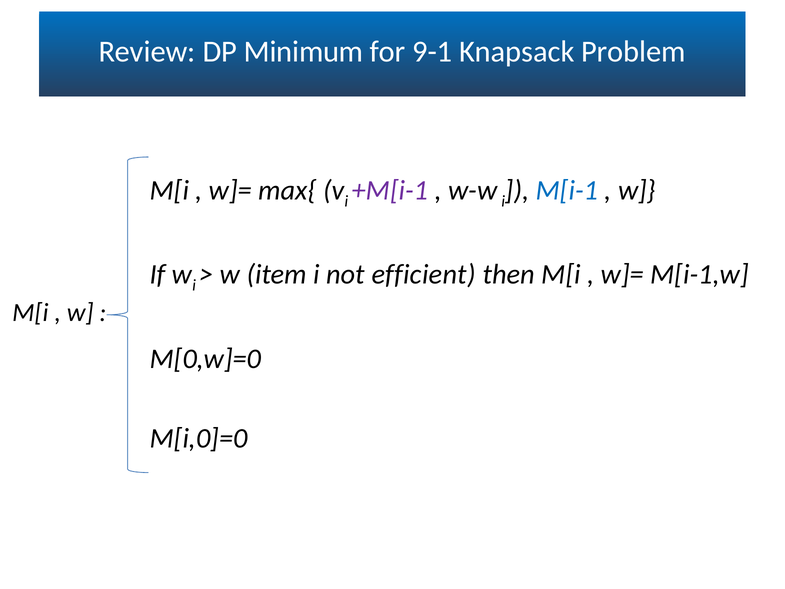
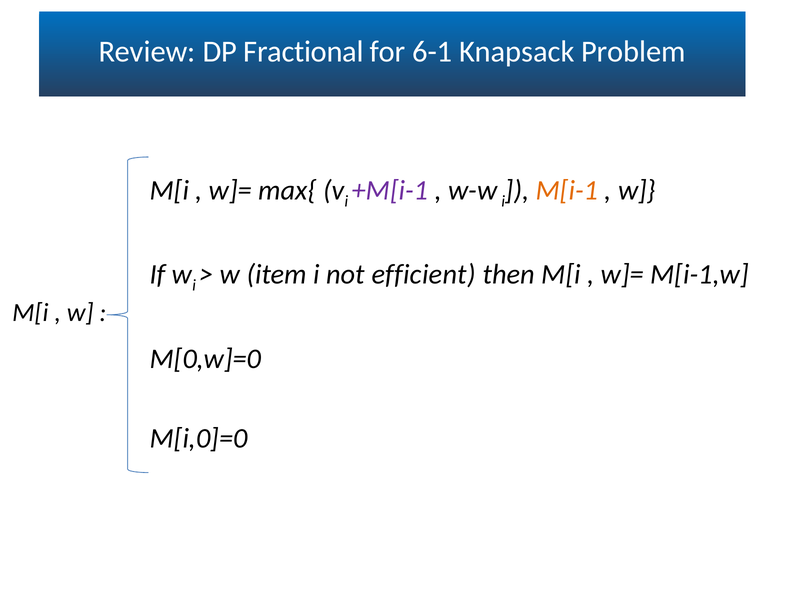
Minimum: Minimum -> Fractional
9-1: 9-1 -> 6-1
M[i-1 colour: blue -> orange
